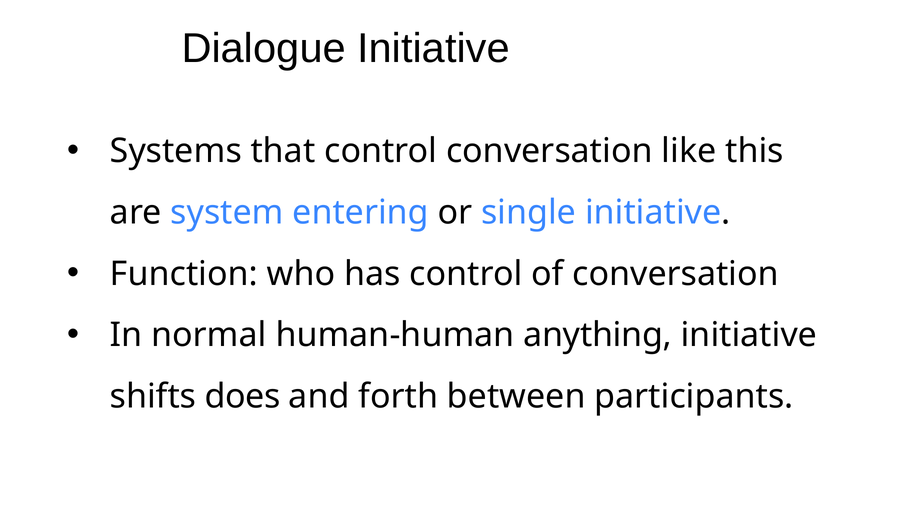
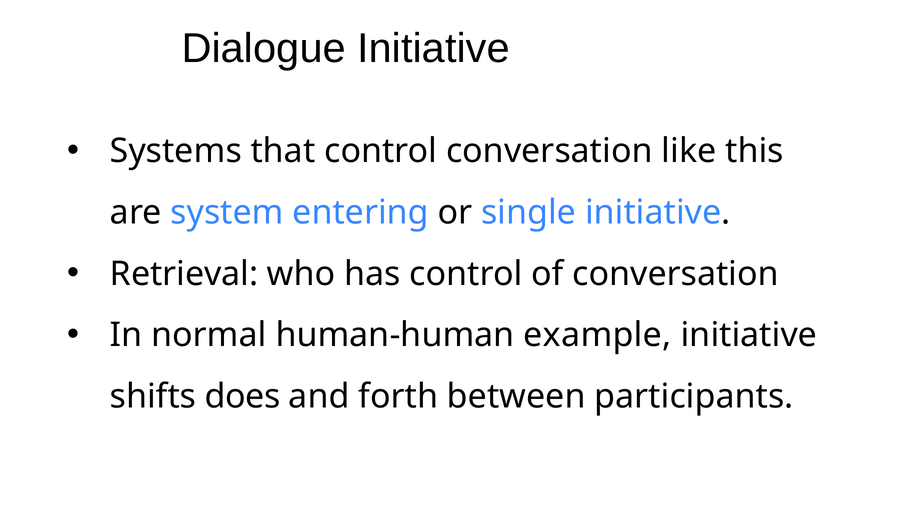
Function: Function -> Retrieval
anything: anything -> example
